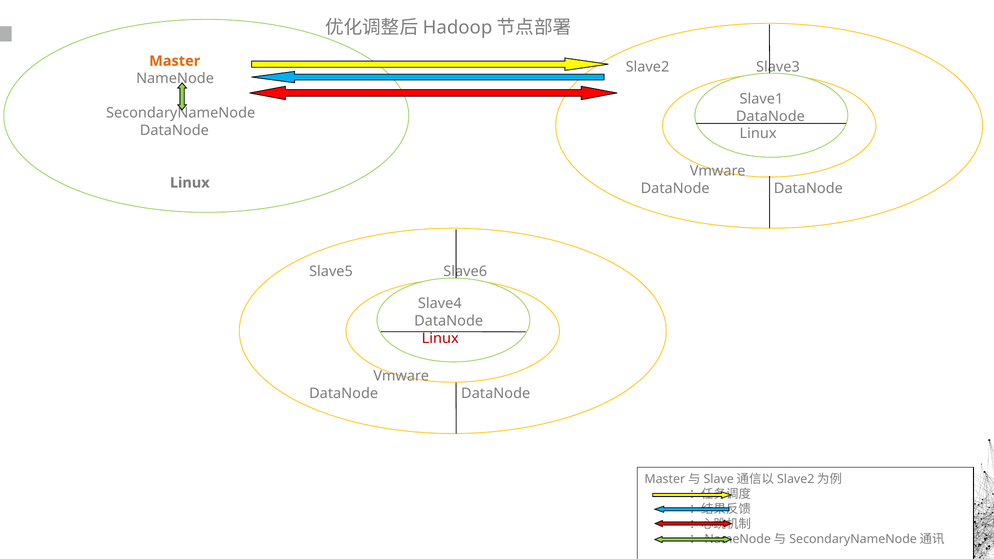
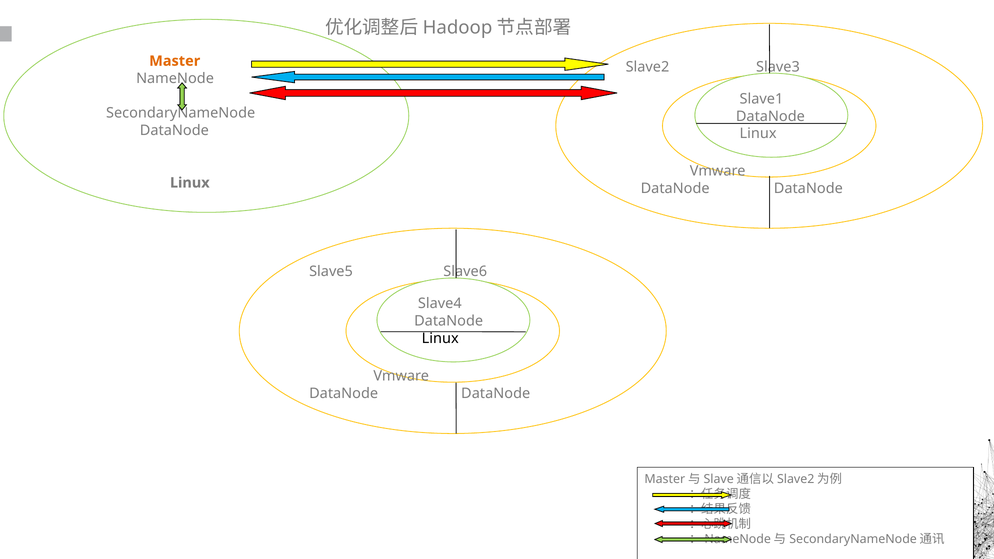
Linux at (440, 339) colour: red -> black
